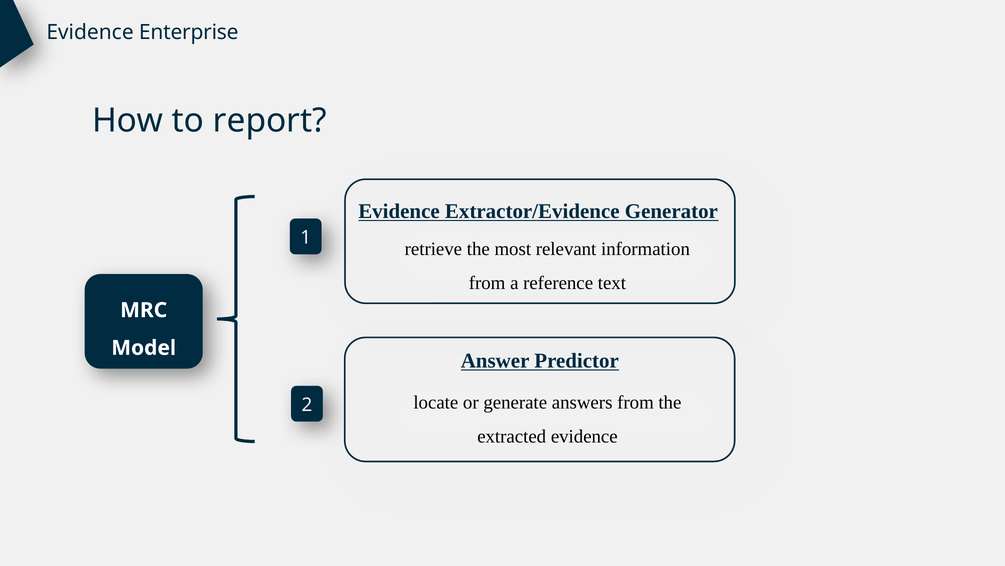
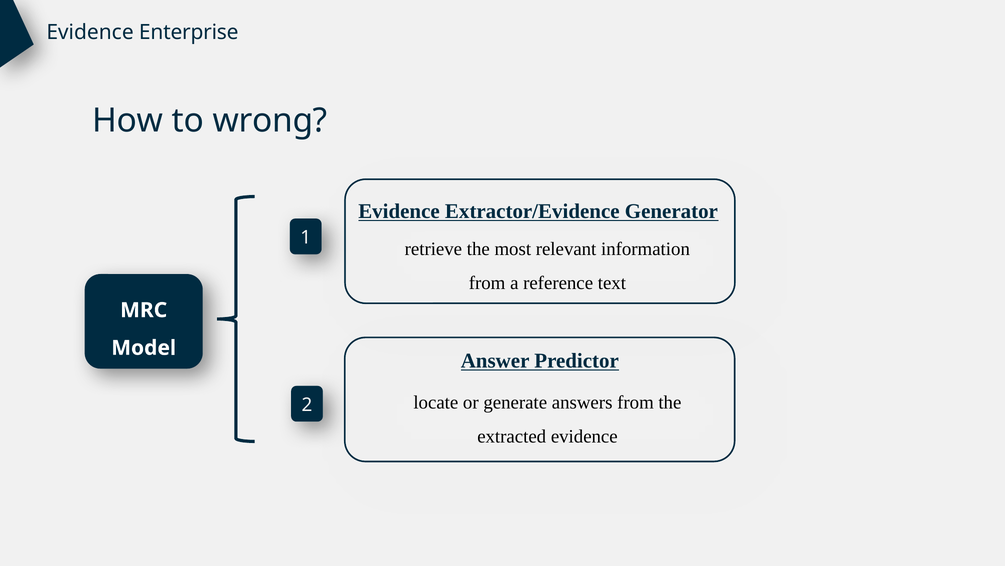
report: report -> wrong
